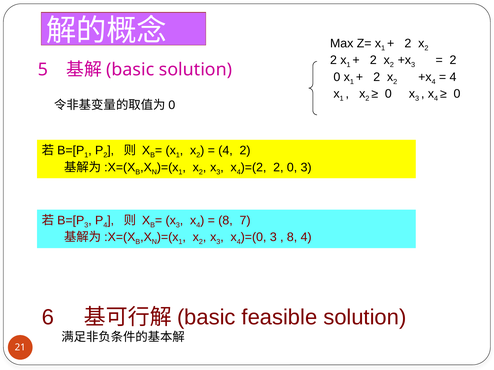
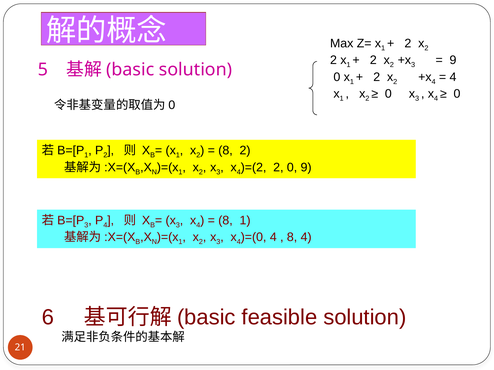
2 at (453, 60): 2 -> 9
4 at (226, 151): 4 -> 8
0 3: 3 -> 9
8 7: 7 -> 1
3 at (273, 237): 3 -> 4
